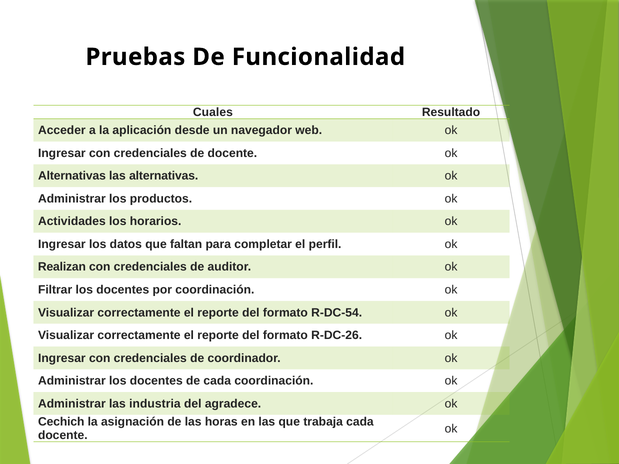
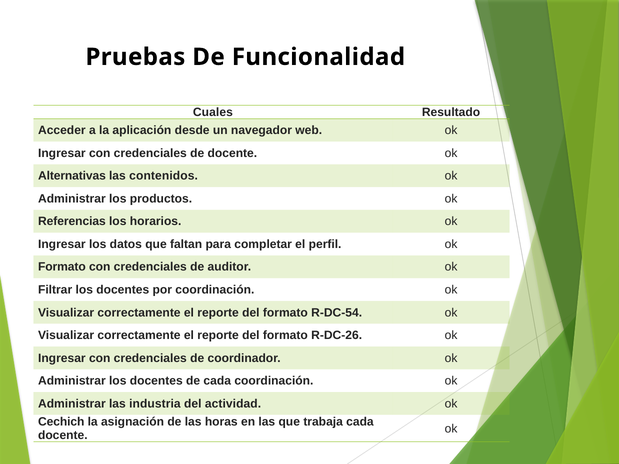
las alternativas: alternativas -> contenidos
Actividades: Actividades -> Referencias
Realizan at (62, 267): Realizan -> Formato
agradece: agradece -> actividad
